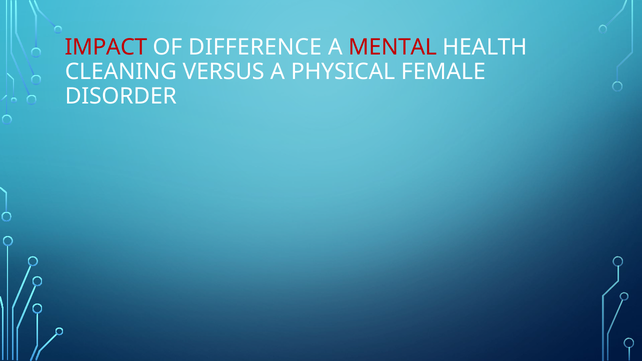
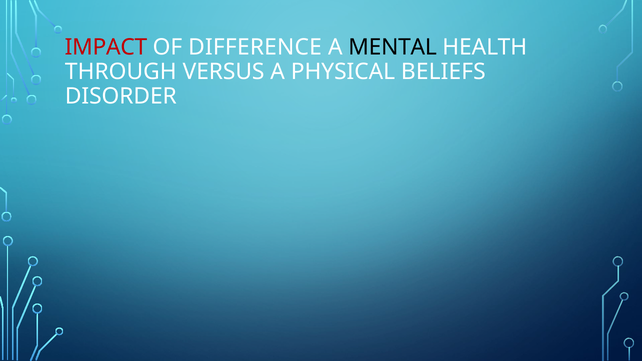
MENTAL colour: red -> black
CLEANING: CLEANING -> THROUGH
FEMALE: FEMALE -> BELIEFS
